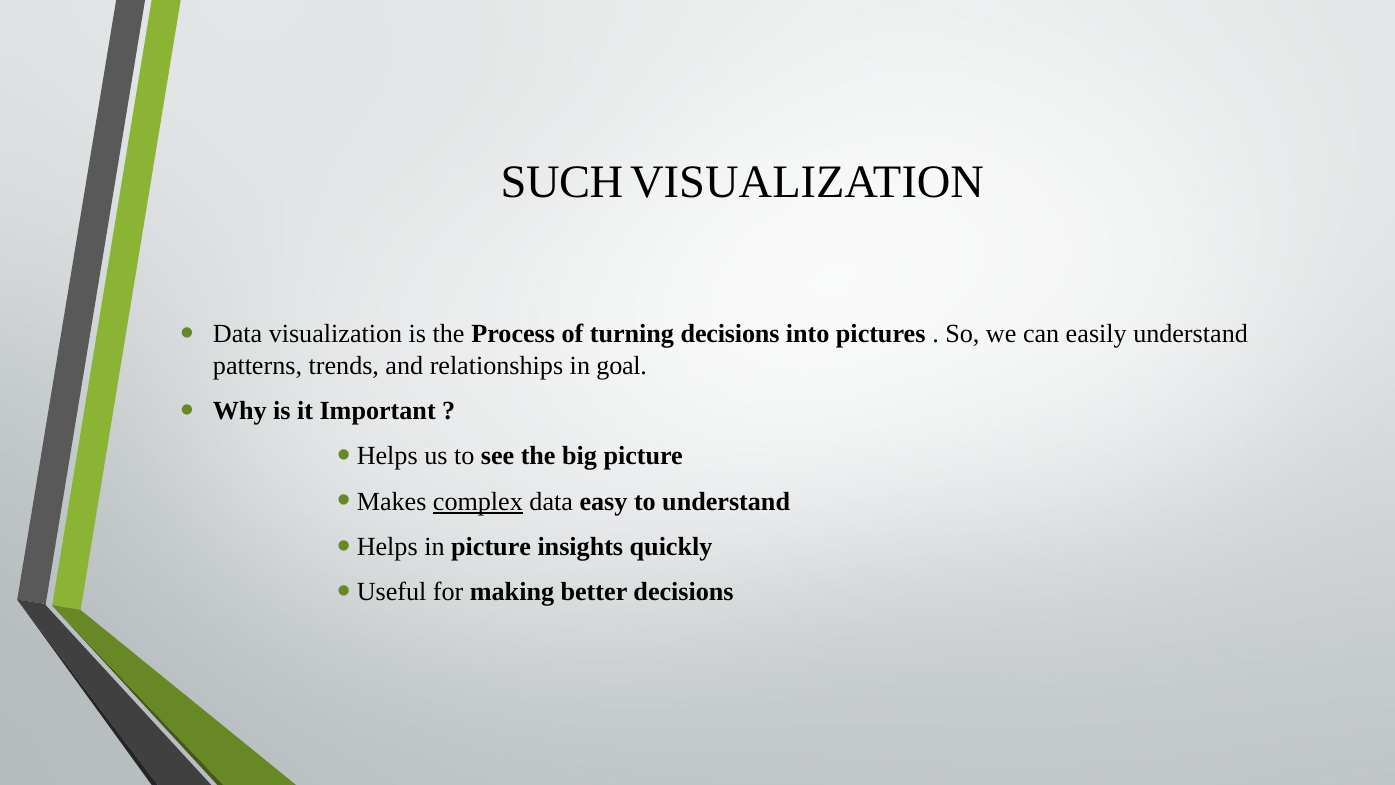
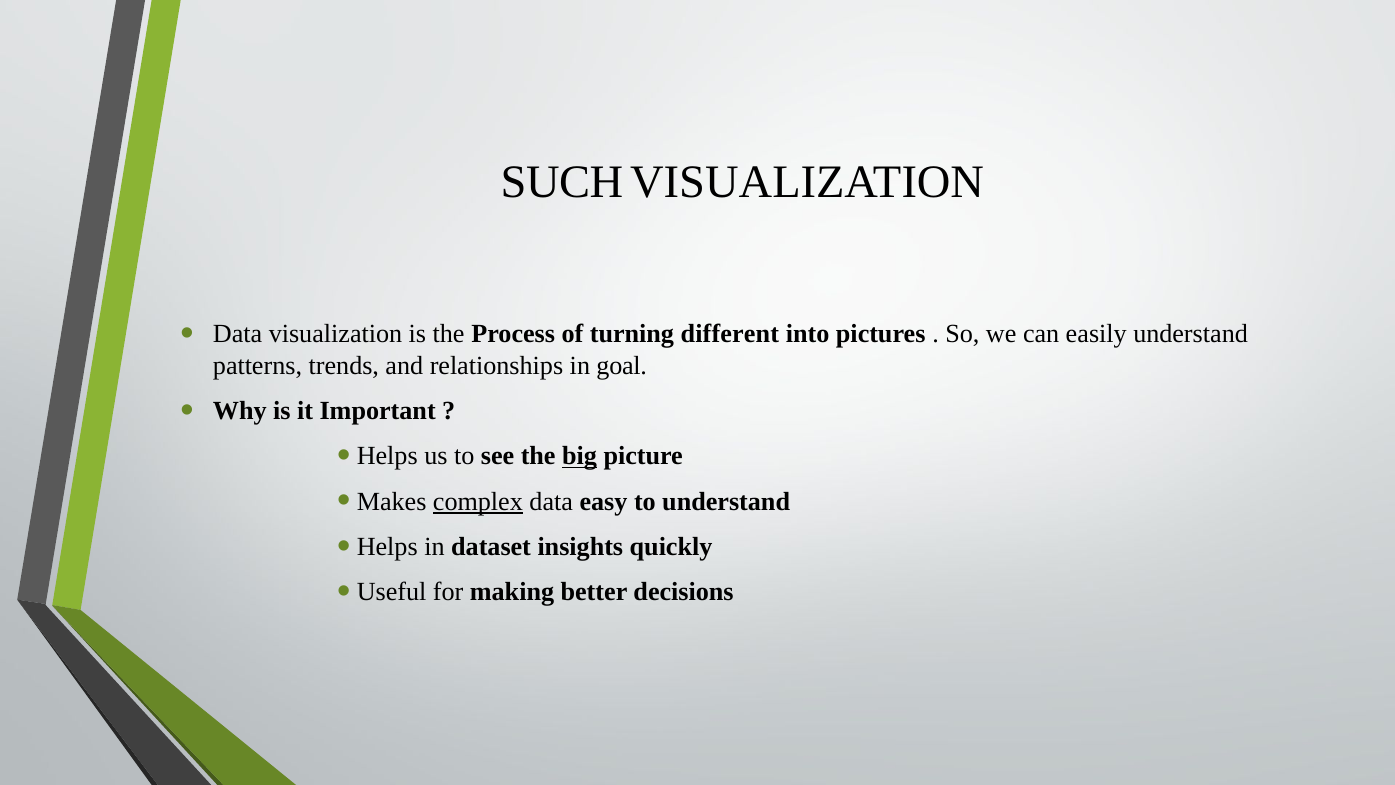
turning decisions: decisions -> different
big underline: none -> present
in picture: picture -> dataset
